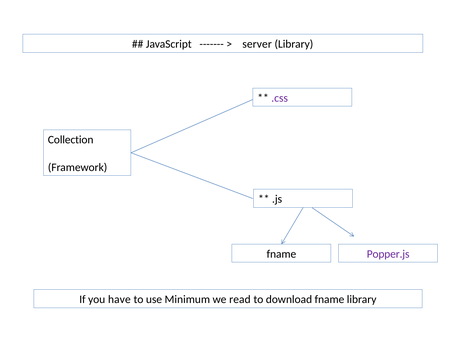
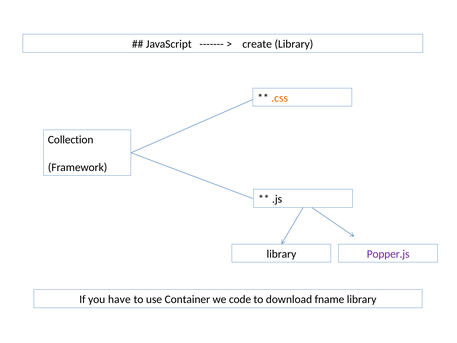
server: server -> create
.css colour: purple -> orange
fname at (281, 254): fname -> library
Minimum: Minimum -> Container
read: read -> code
